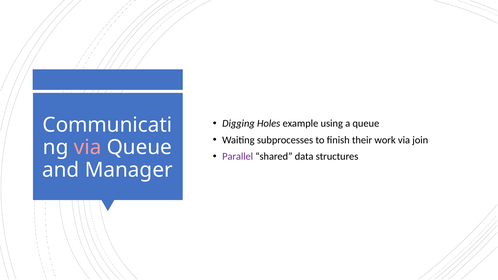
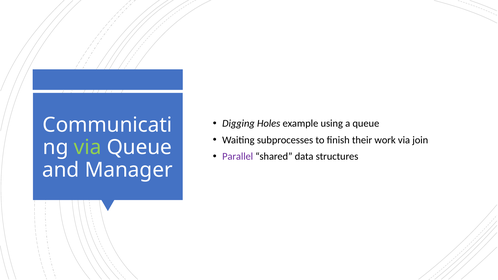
via at (88, 148) colour: pink -> light green
